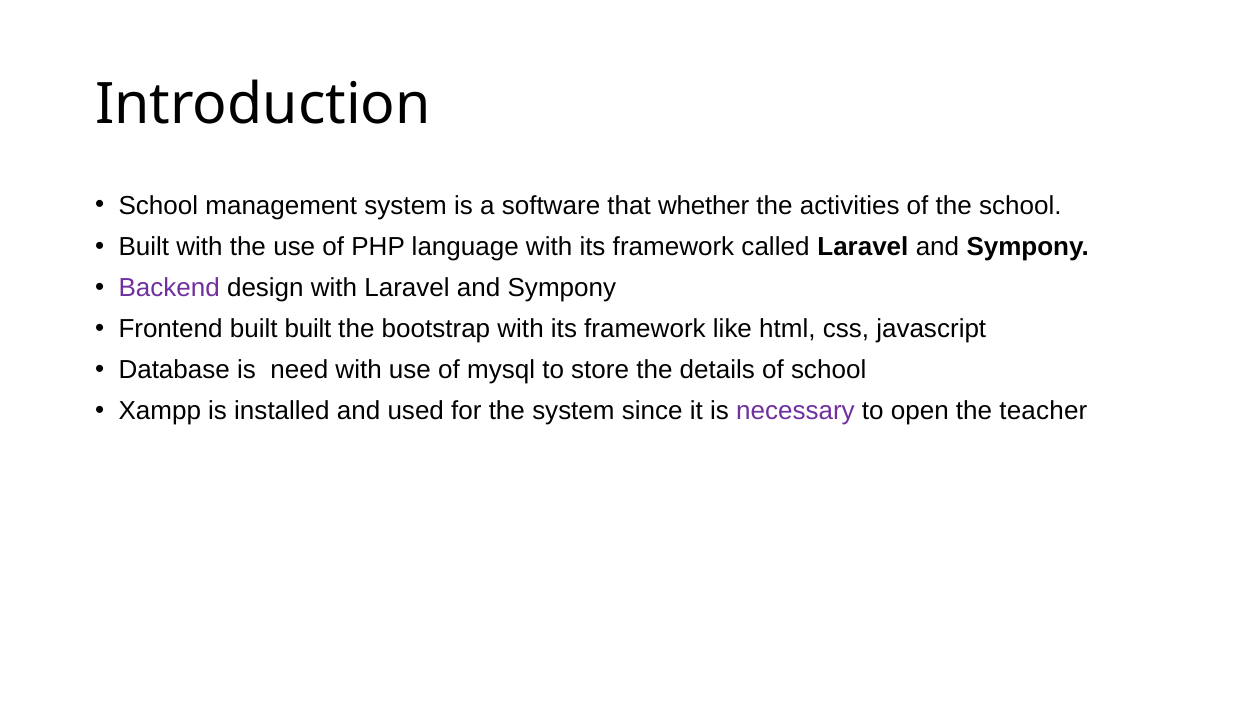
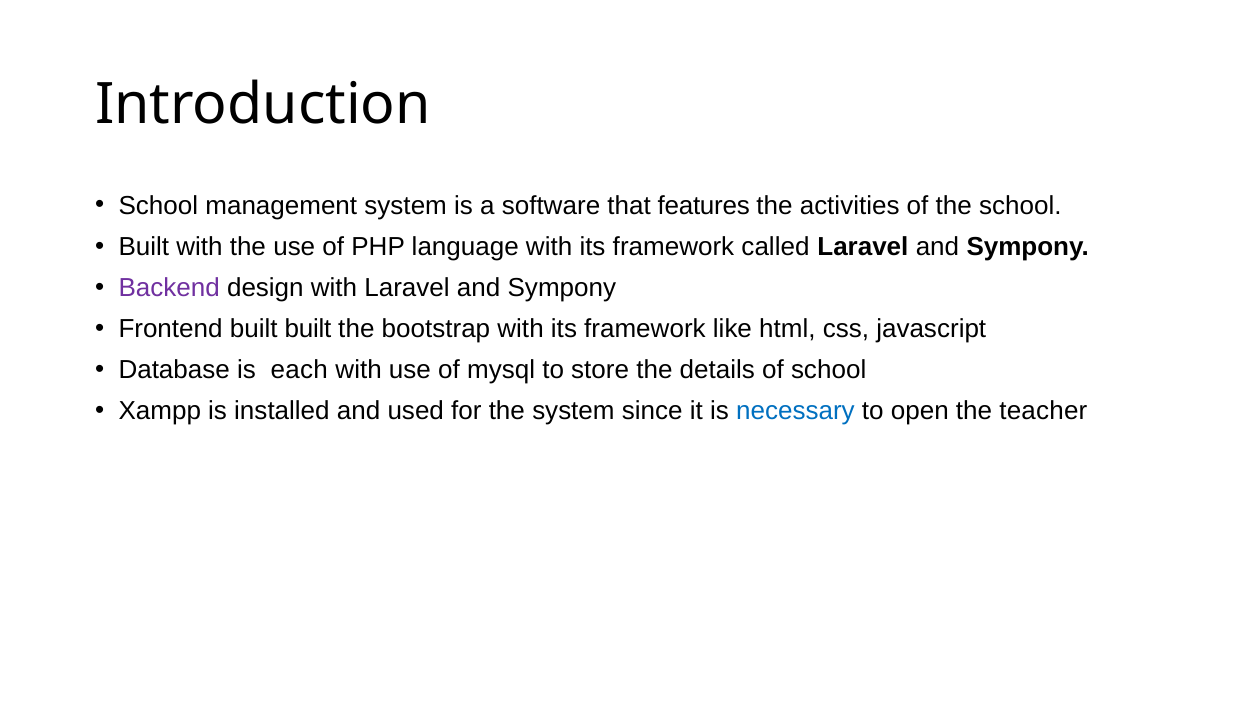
whether: whether -> features
need: need -> each
necessary colour: purple -> blue
